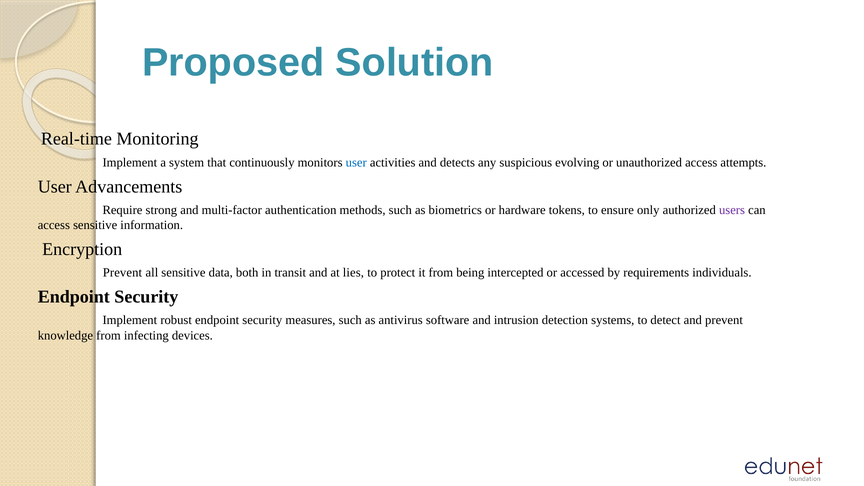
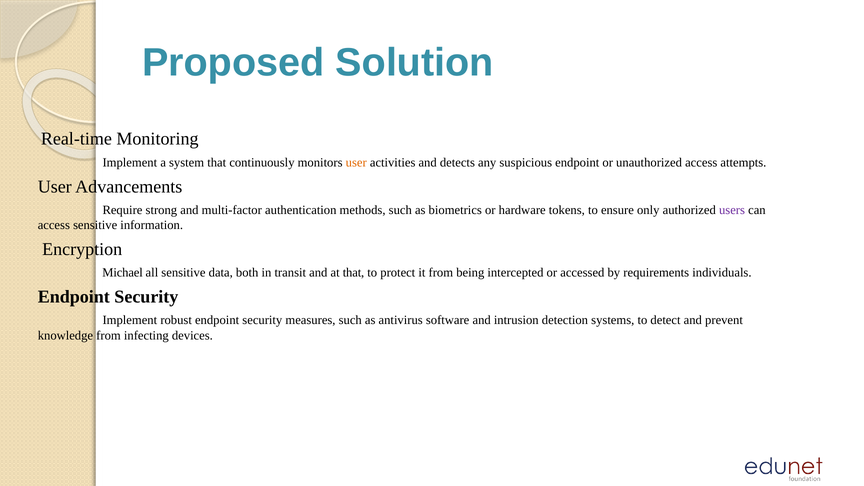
user at (356, 162) colour: blue -> orange
suspicious evolving: evolving -> endpoint
Prevent at (122, 273): Prevent -> Michael
at lies: lies -> that
